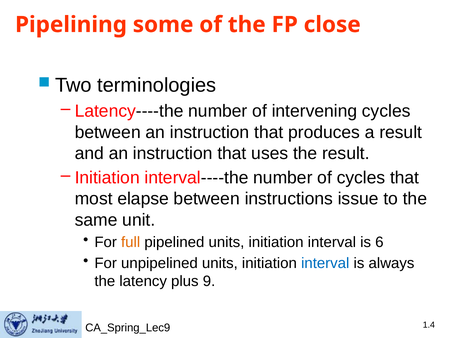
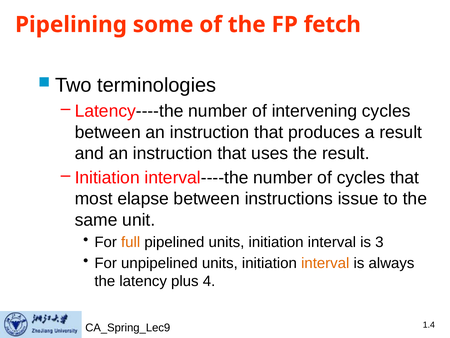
close: close -> fetch
6: 6 -> 3
interval at (325, 263) colour: blue -> orange
9: 9 -> 4
